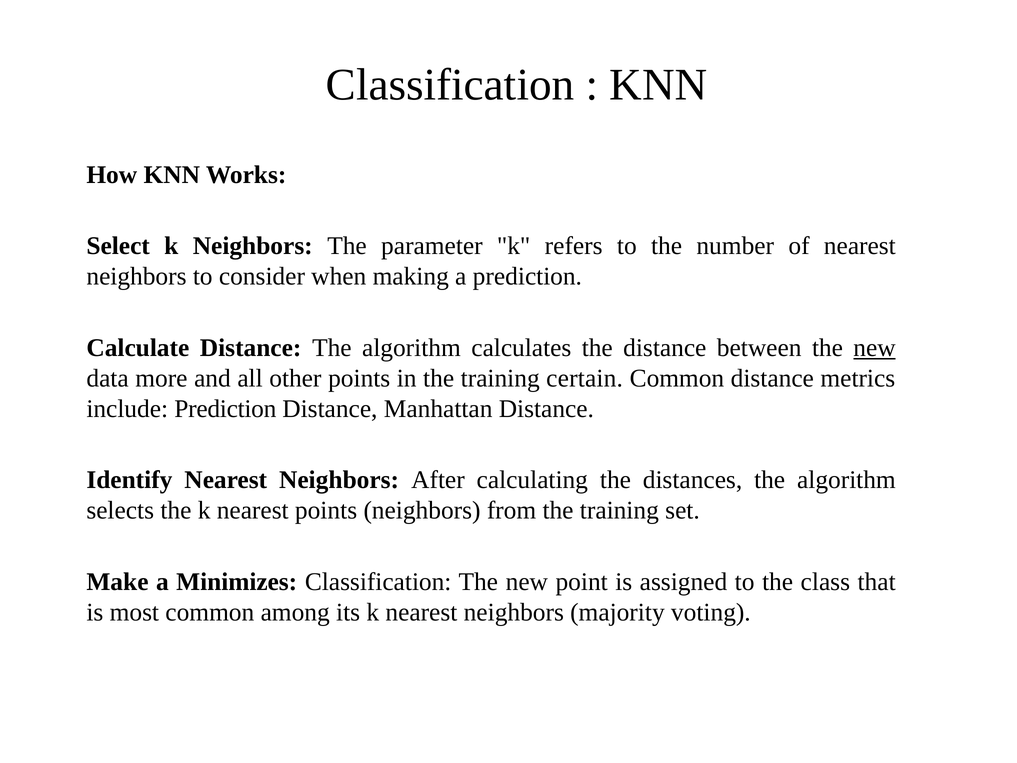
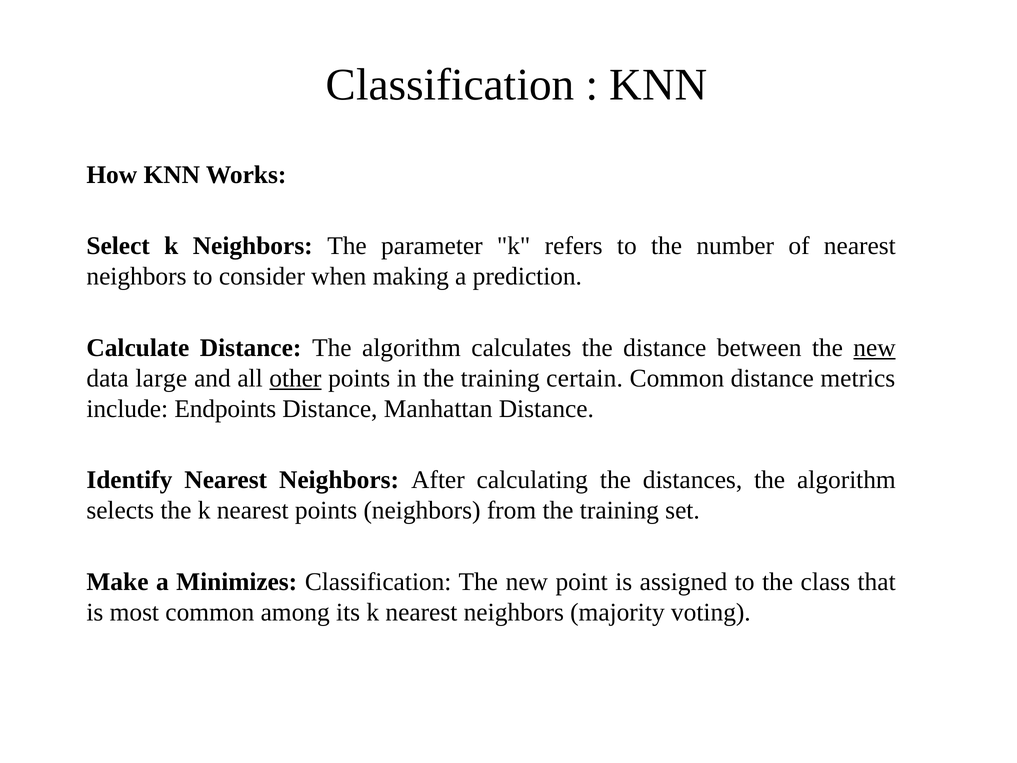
more: more -> large
other underline: none -> present
include Prediction: Prediction -> Endpoints
